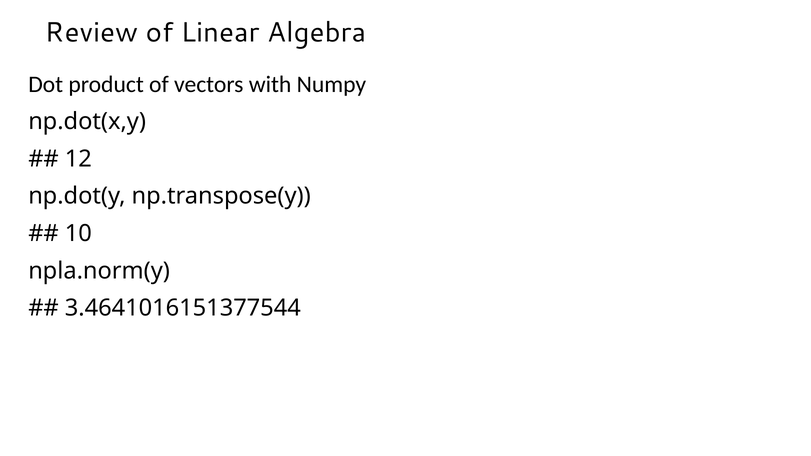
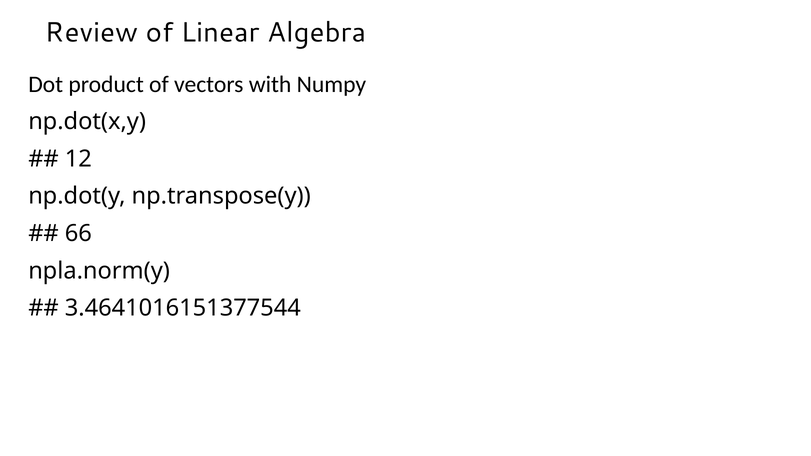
10: 10 -> 66
